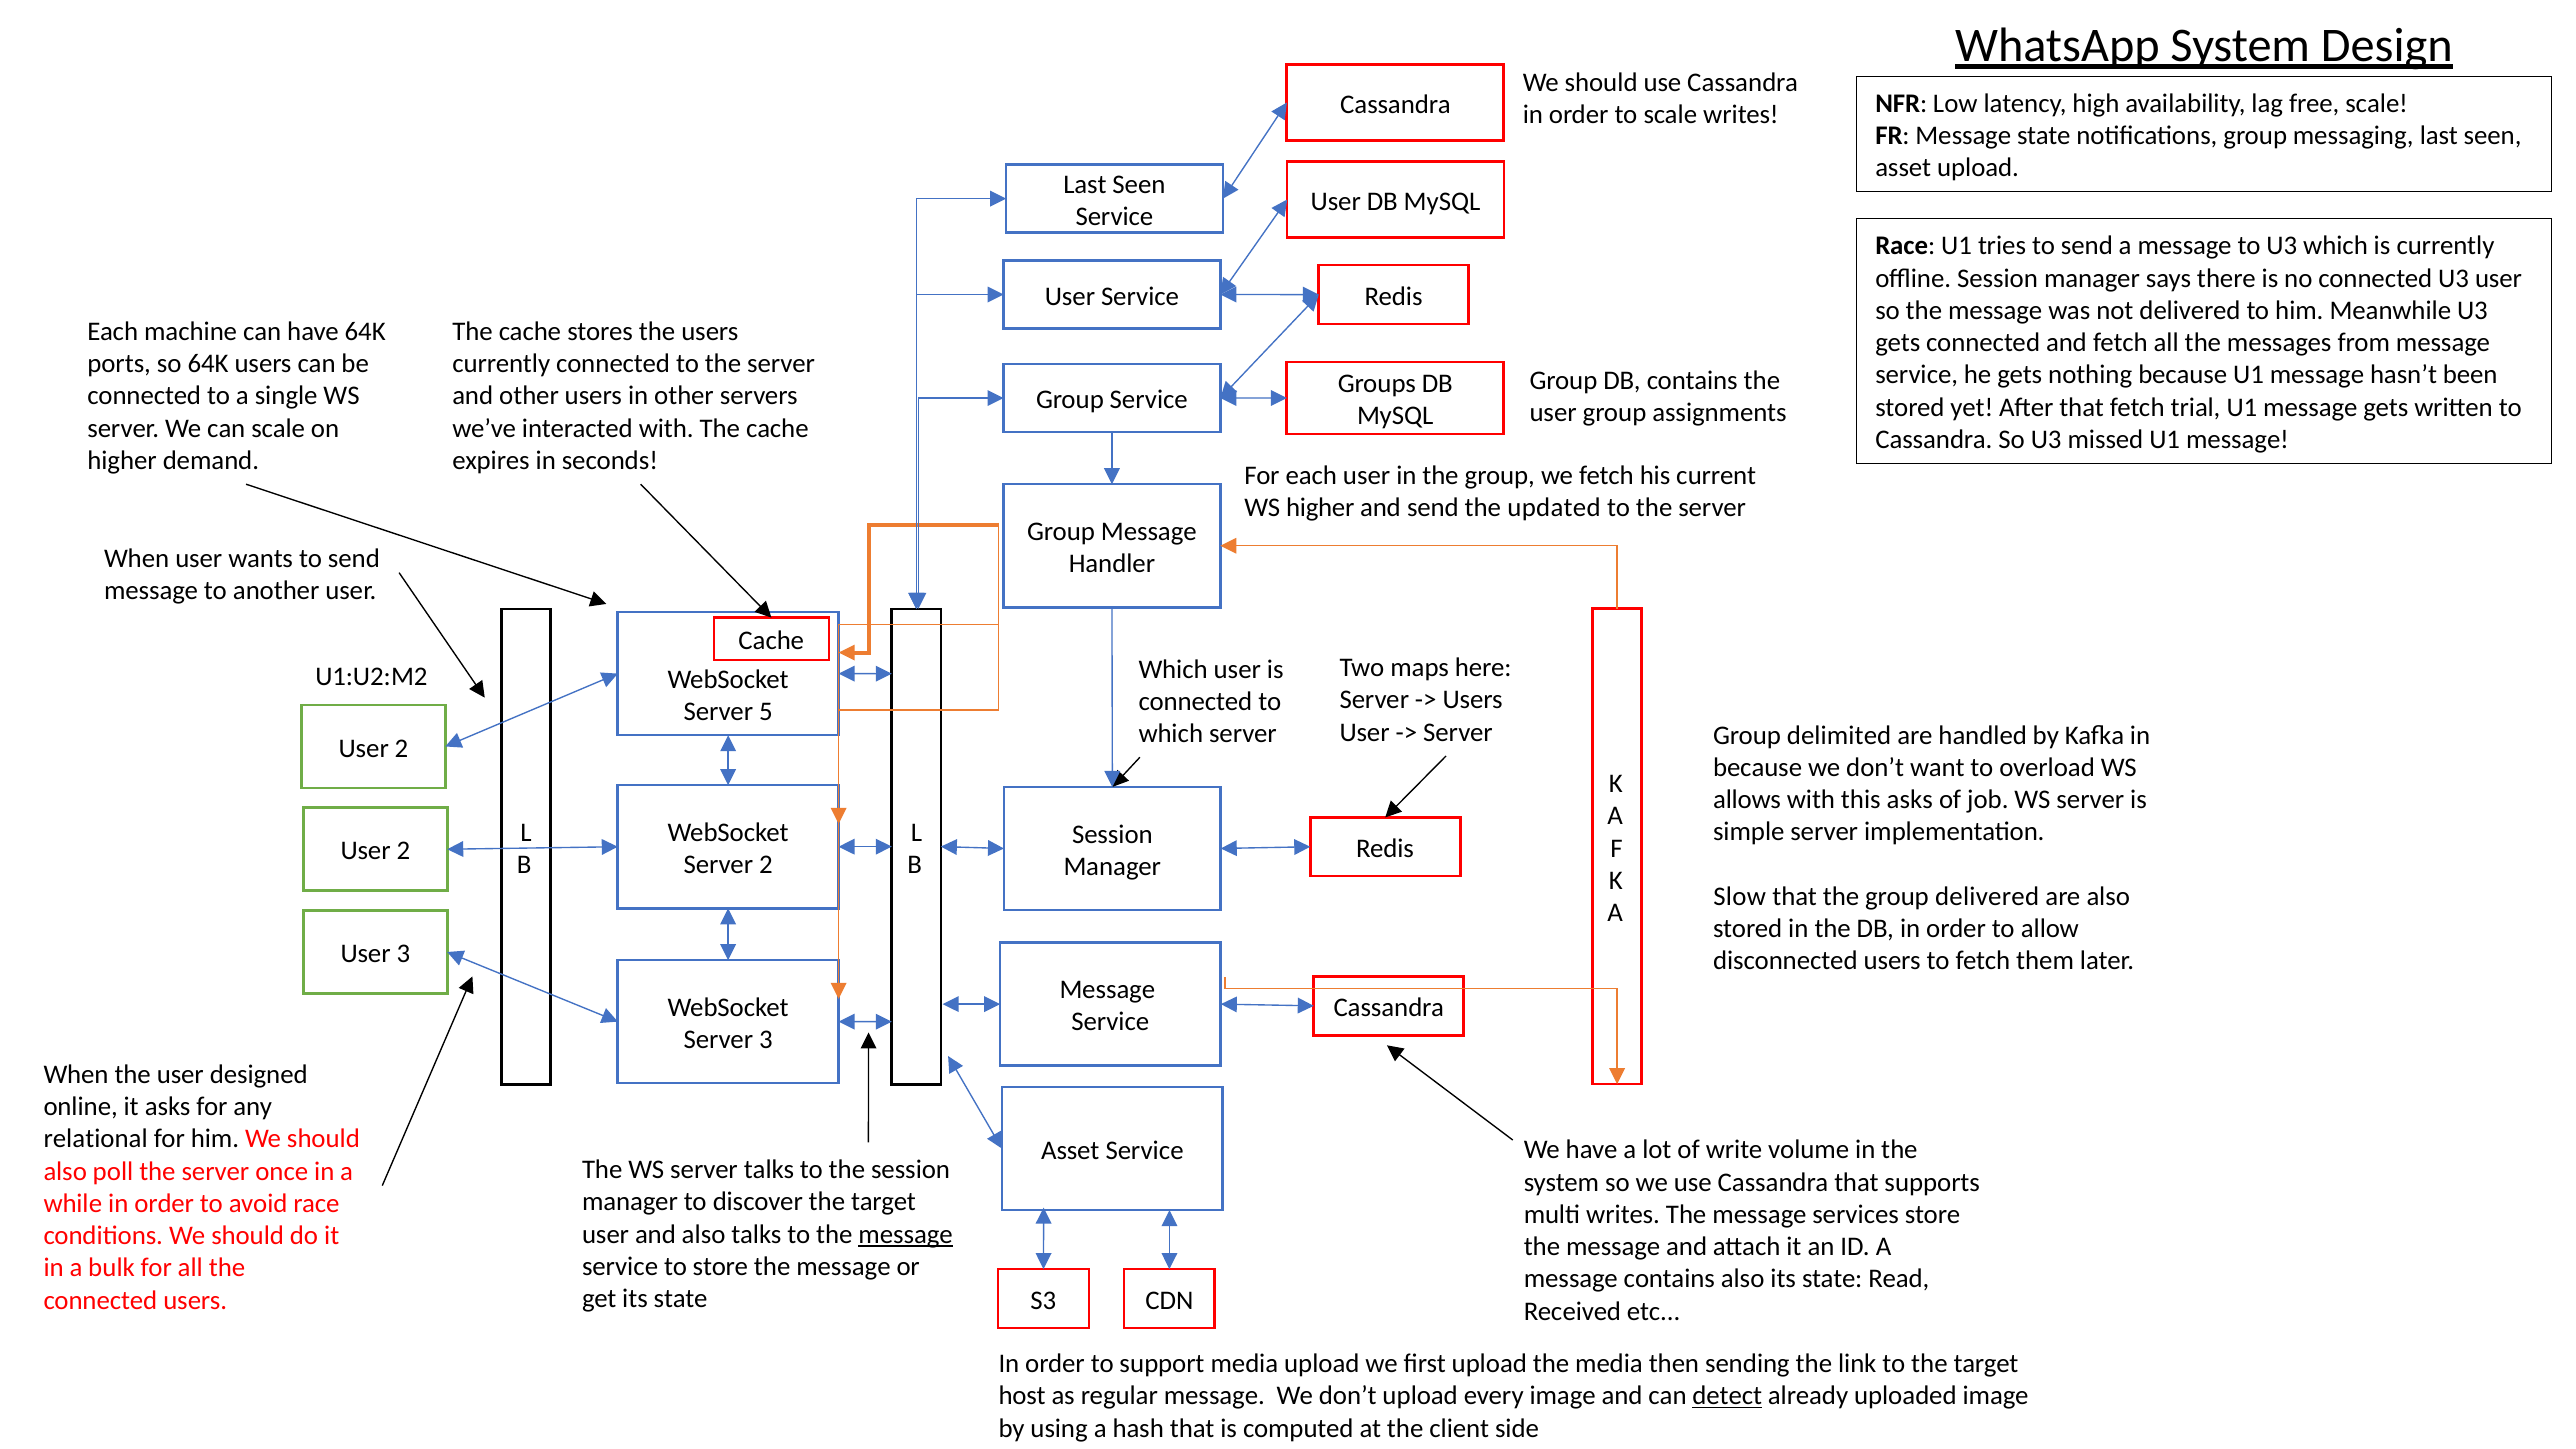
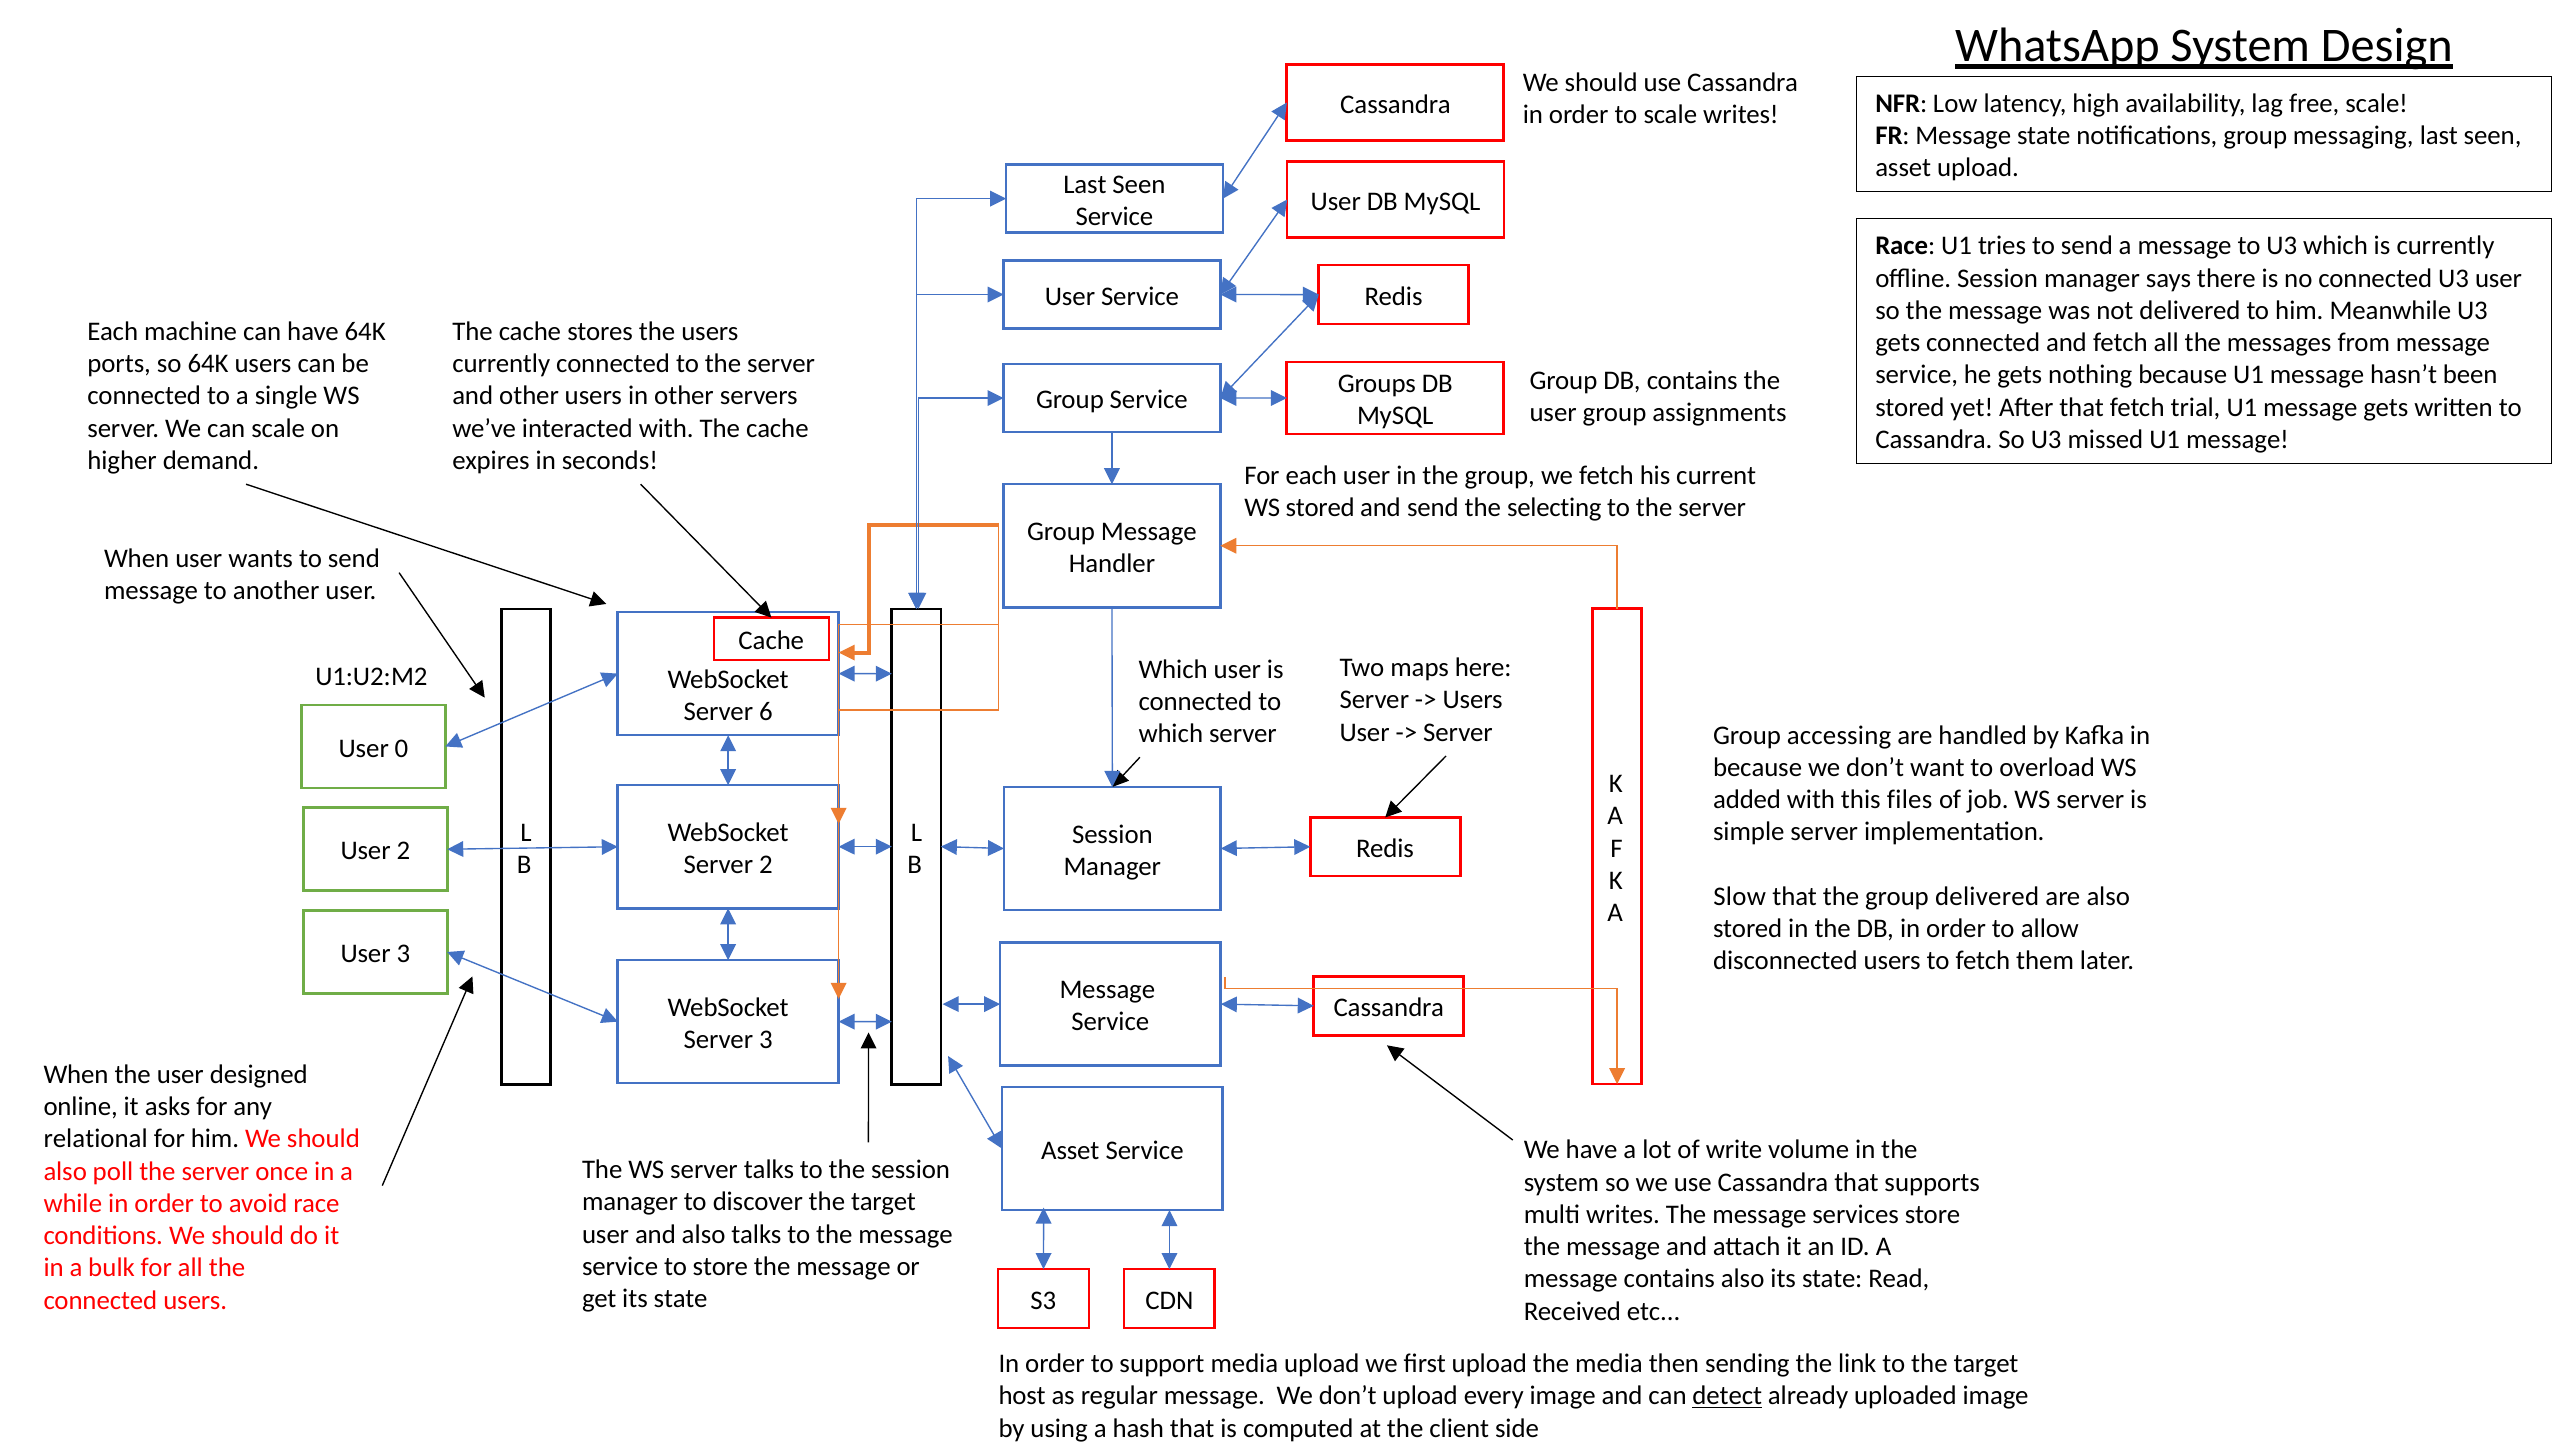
WS higher: higher -> stored
updated: updated -> selecting
5: 5 -> 6
delimited: delimited -> accessing
2 at (401, 748): 2 -> 0
allows: allows -> added
this asks: asks -> files
message at (906, 1234) underline: present -> none
